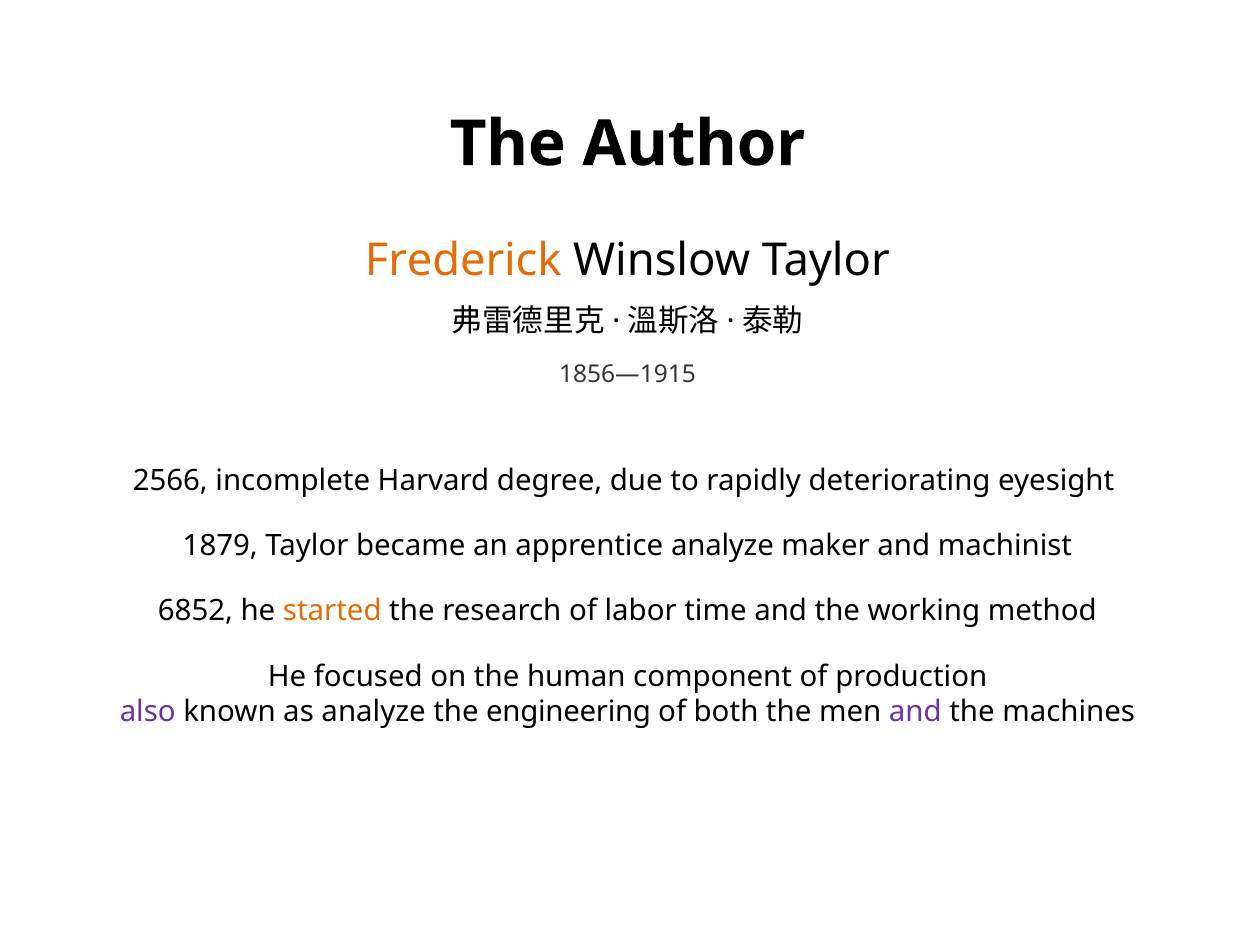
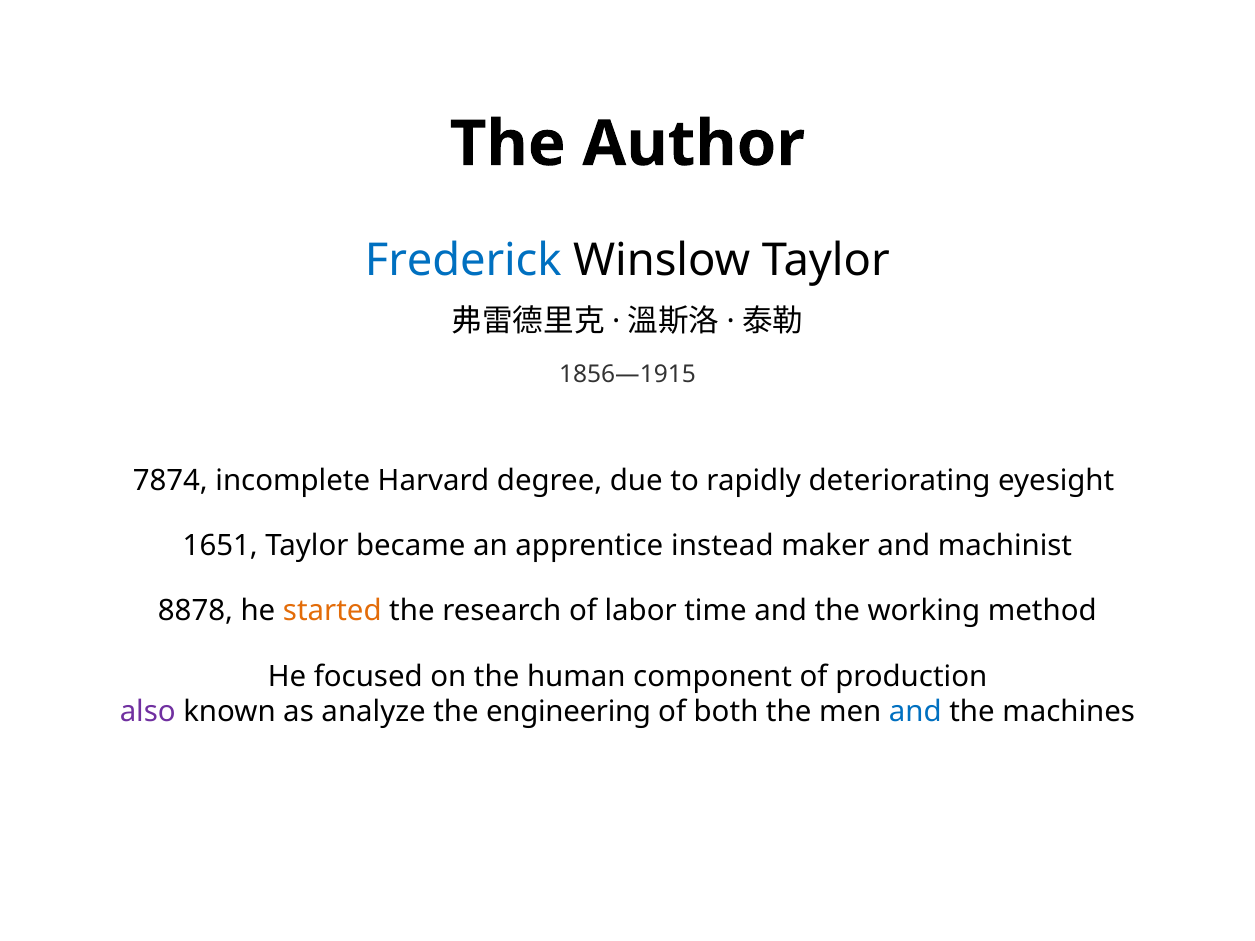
Frederick colour: orange -> blue
2566: 2566 -> 7874
1879: 1879 -> 1651
apprentice analyze: analyze -> instead
6852: 6852 -> 8878
and at (915, 712) colour: purple -> blue
